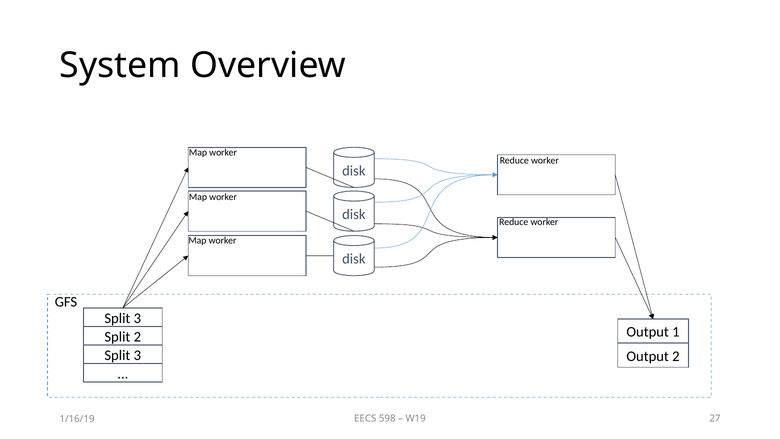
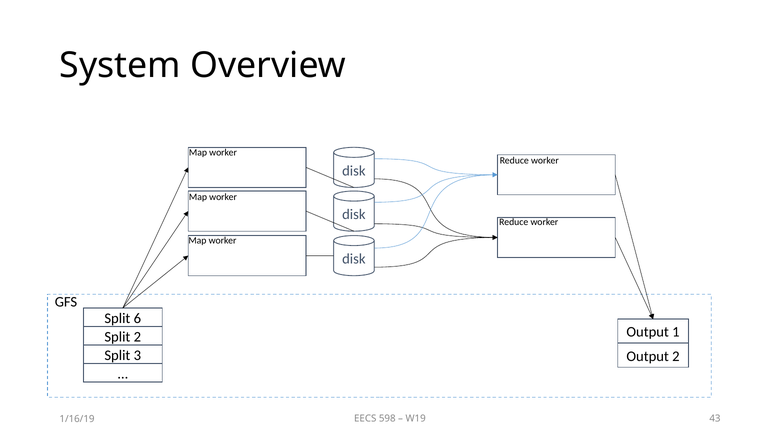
3 at (137, 318): 3 -> 6
27: 27 -> 43
